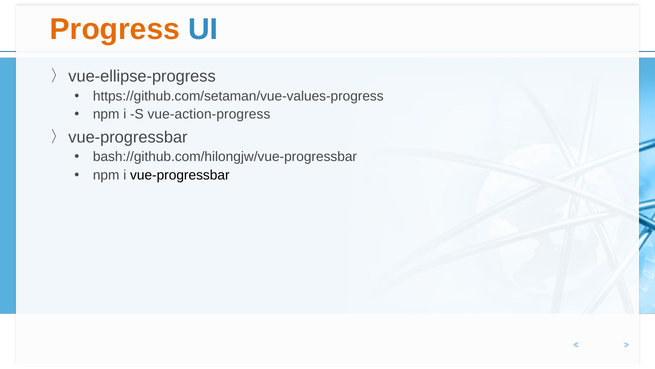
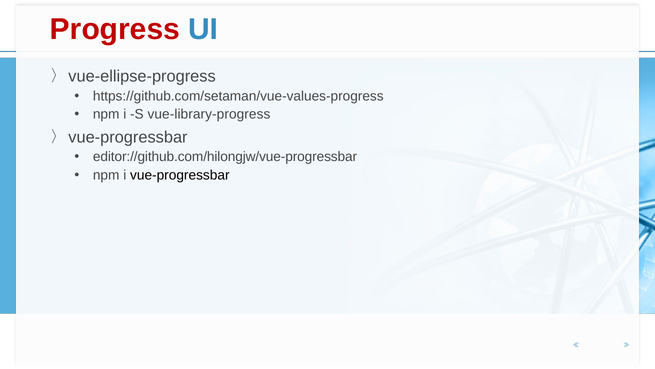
Progress colour: orange -> red
vue-action-progress: vue-action-progress -> vue-library-progress
bash://github.com/hilongjw/vue-progressbar: bash://github.com/hilongjw/vue-progressbar -> editor://github.com/hilongjw/vue-progressbar
